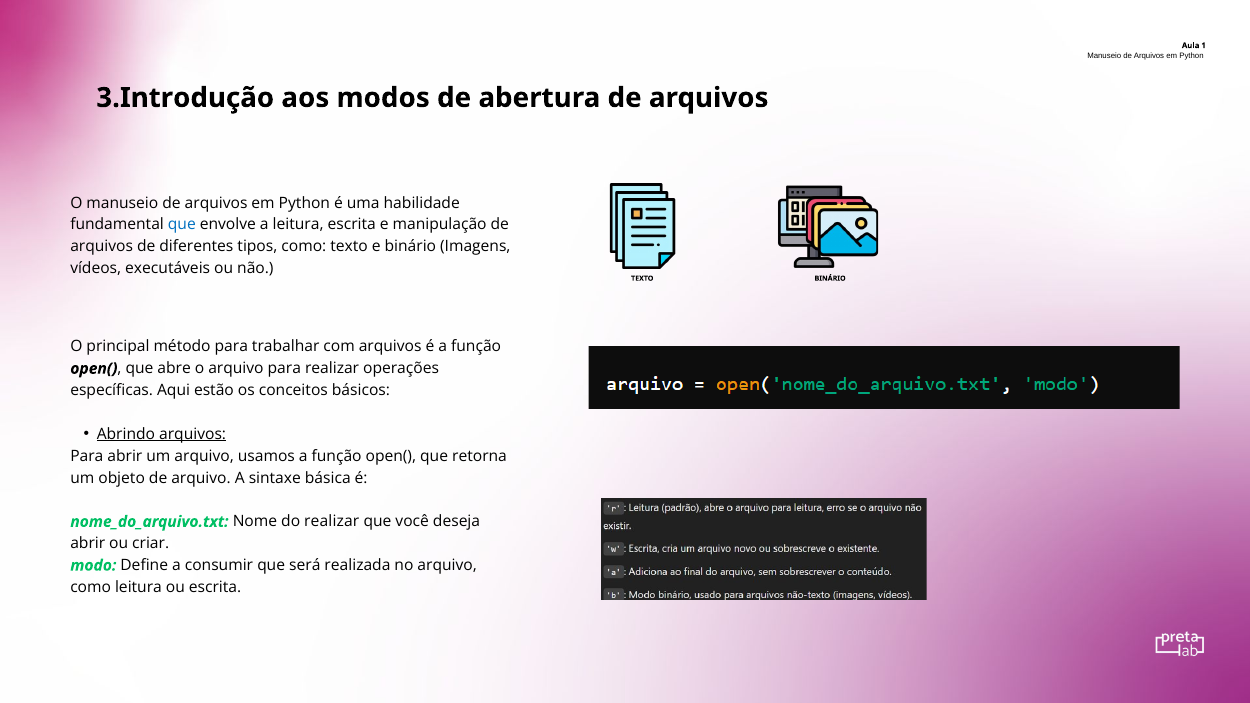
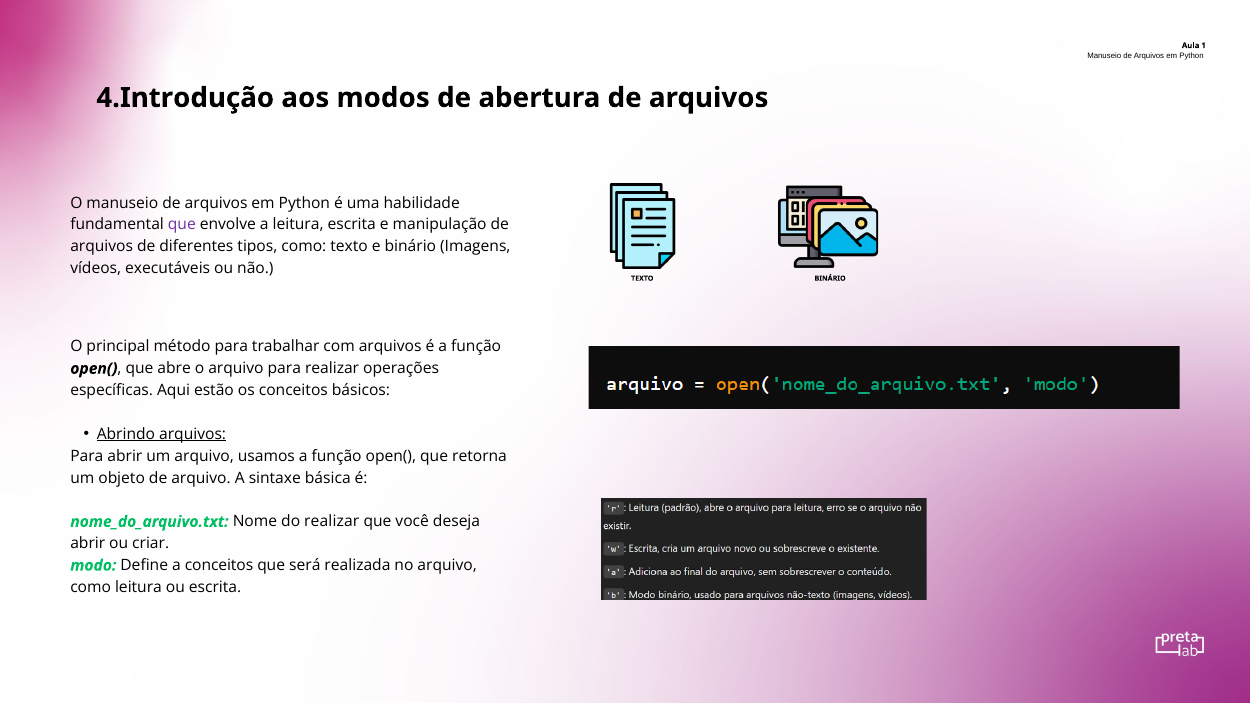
3.Introdução: 3.Introdução -> 4.Introdução
que at (182, 225) colour: blue -> purple
a consumir: consumir -> conceitos
